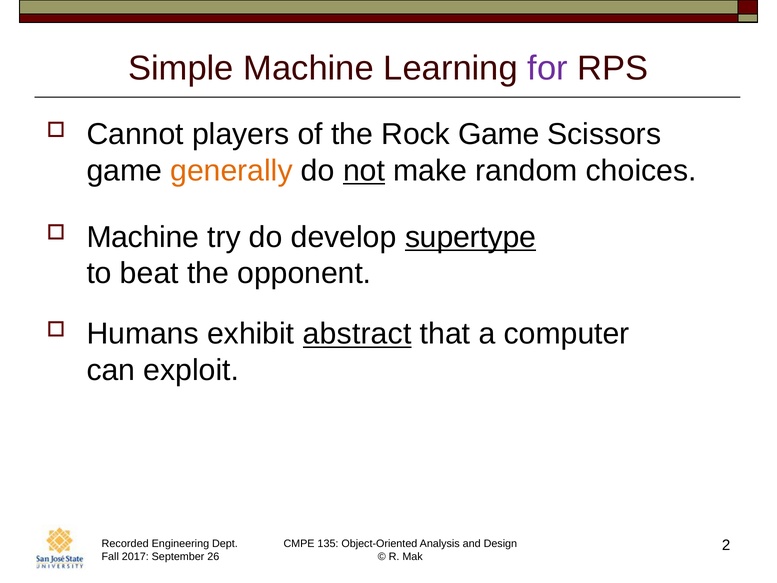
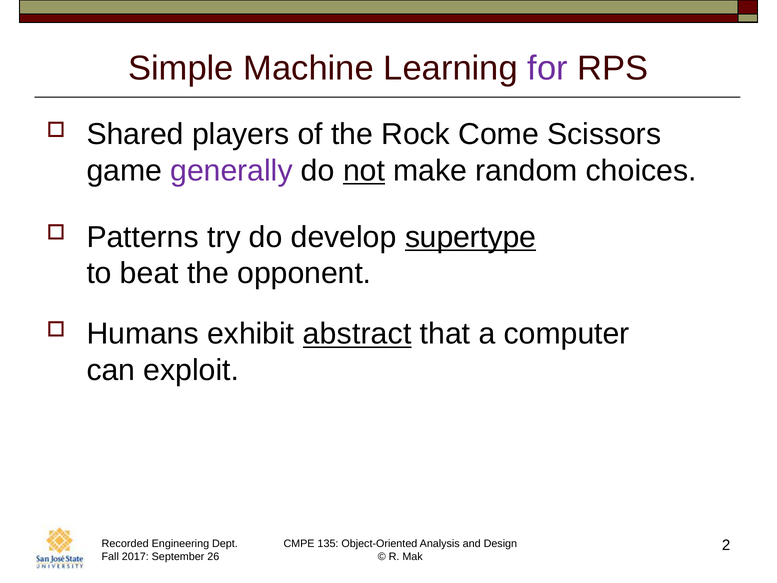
Cannot: Cannot -> Shared
Rock Game: Game -> Come
generally colour: orange -> purple
Machine at (143, 237): Machine -> Patterns
